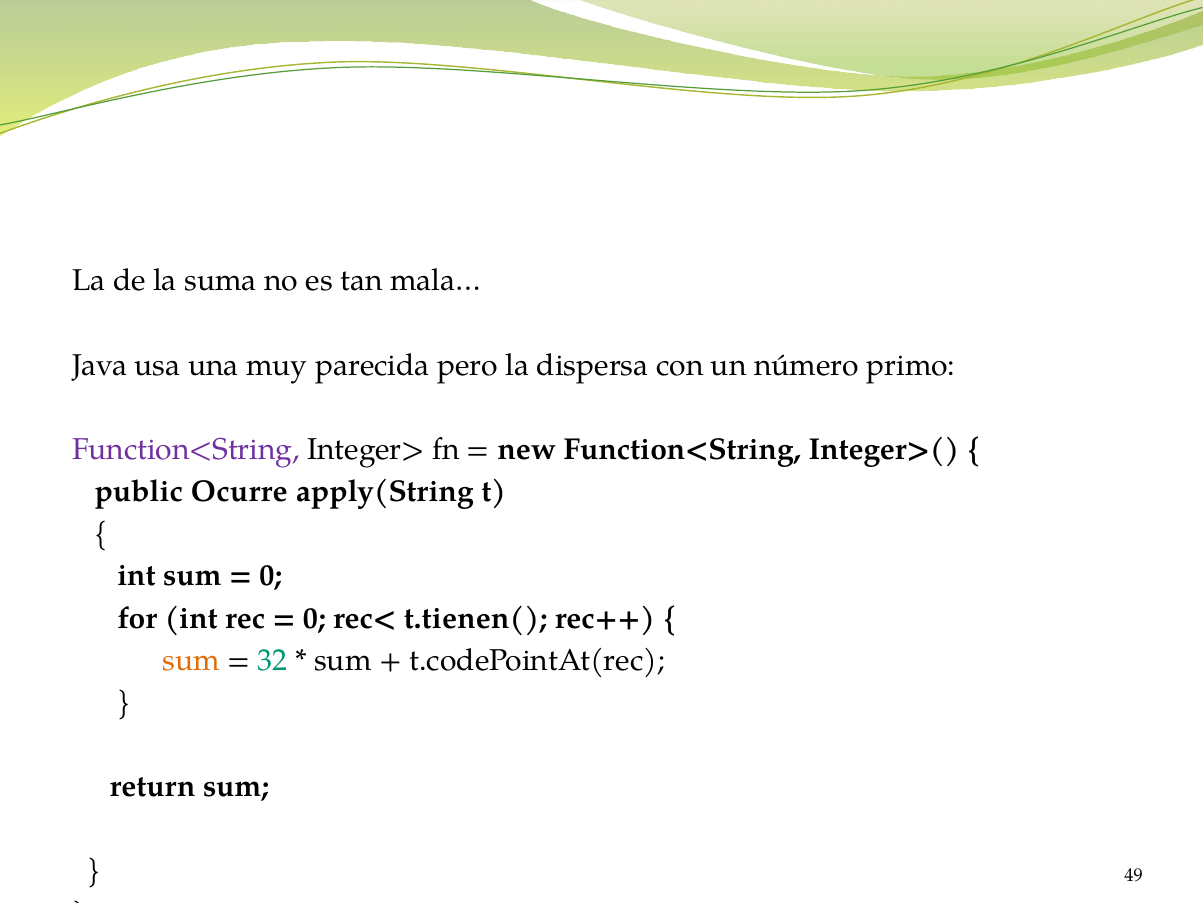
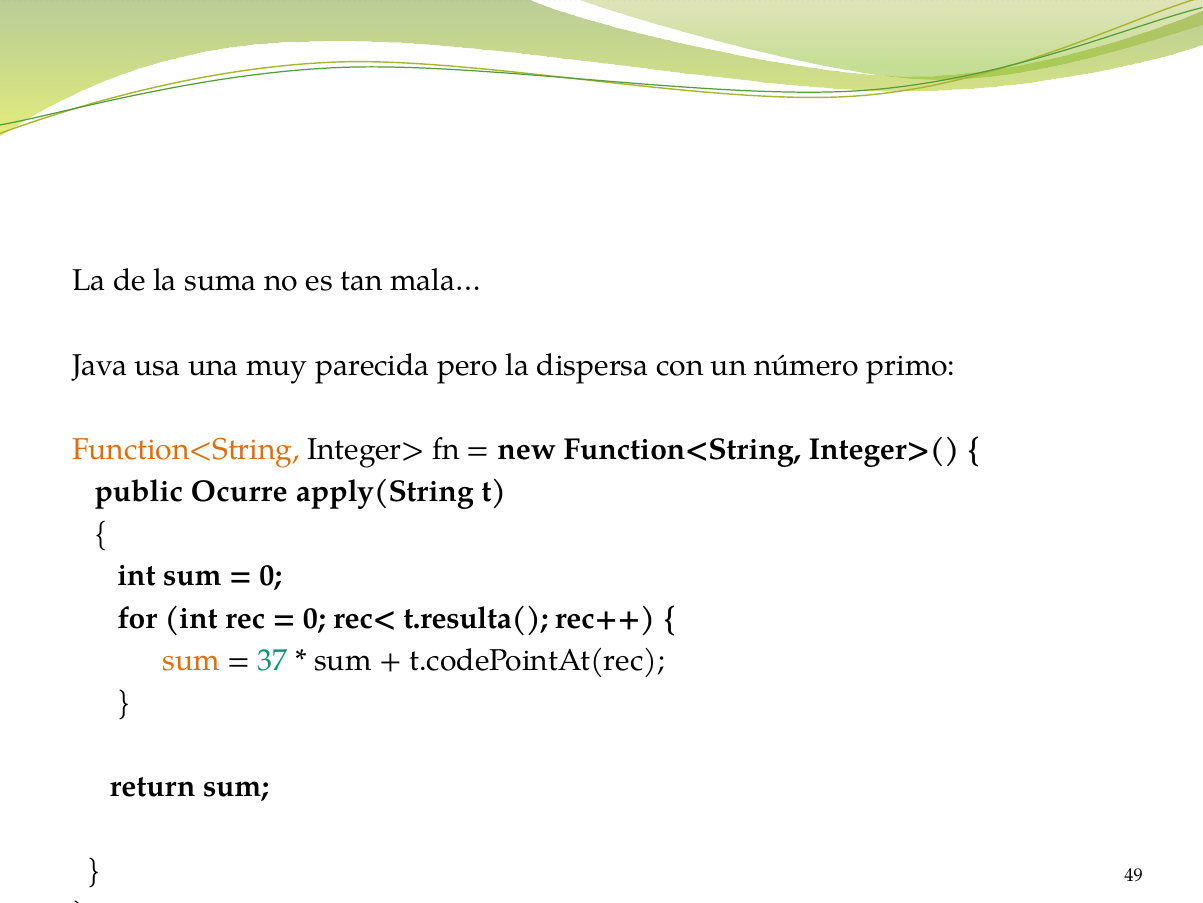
Function<String at (186, 449) colour: purple -> orange
t.tienen(: t.tienen( -> t.resulta(
32: 32 -> 37
